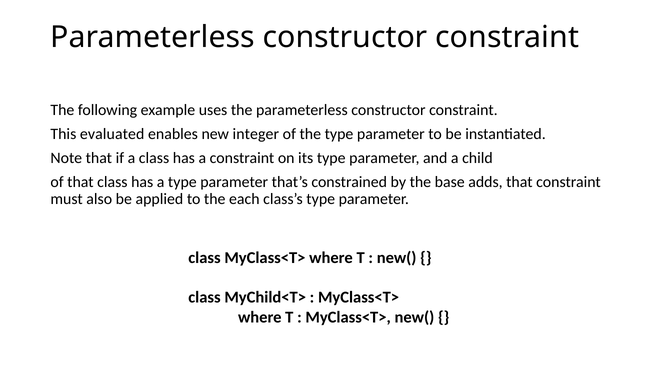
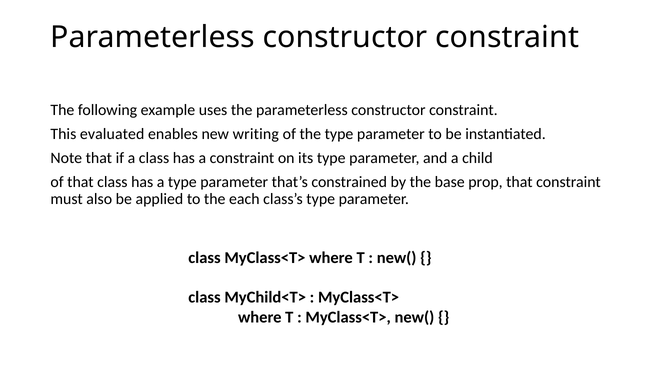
integer: integer -> writing
adds: adds -> prop
